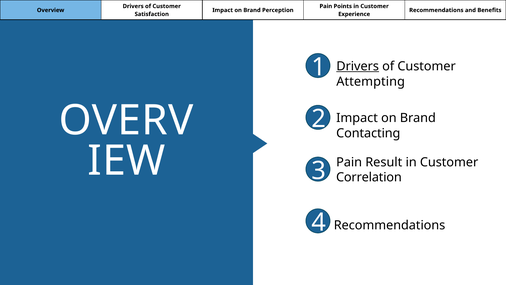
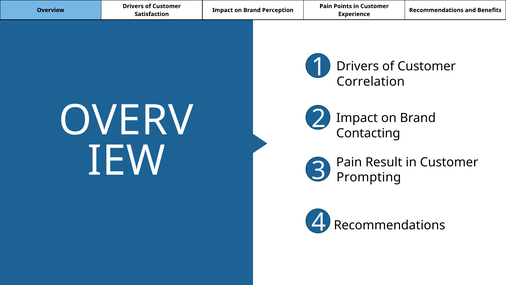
Drivers at (358, 66) underline: present -> none
Attempting: Attempting -> Correlation
Correlation: Correlation -> Prompting
